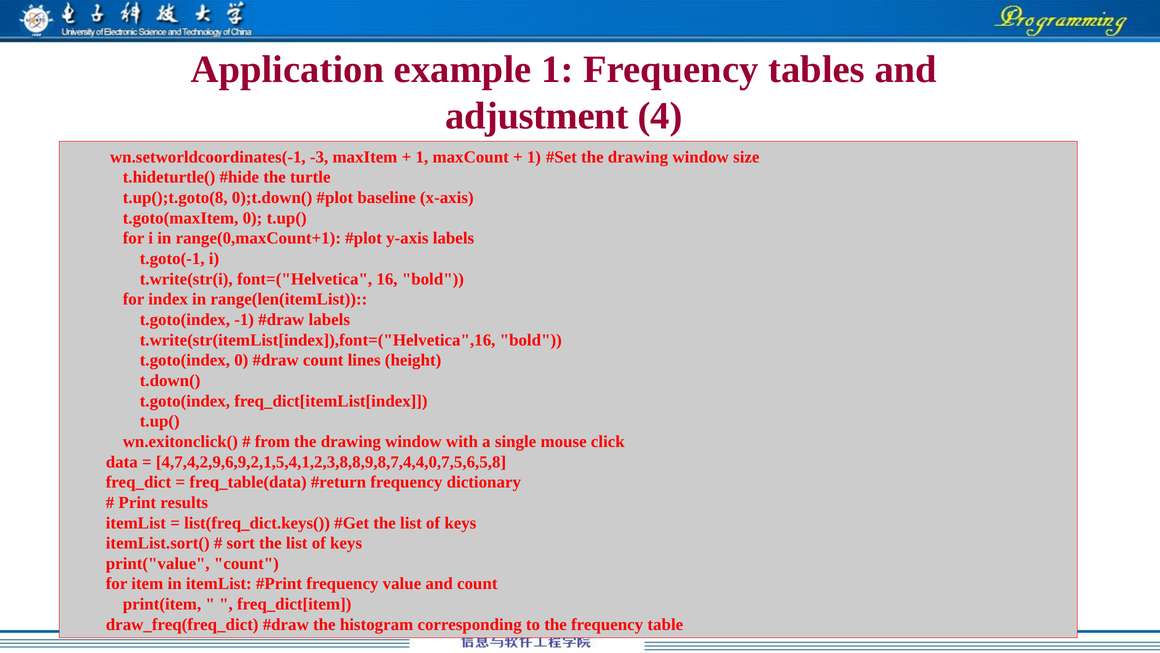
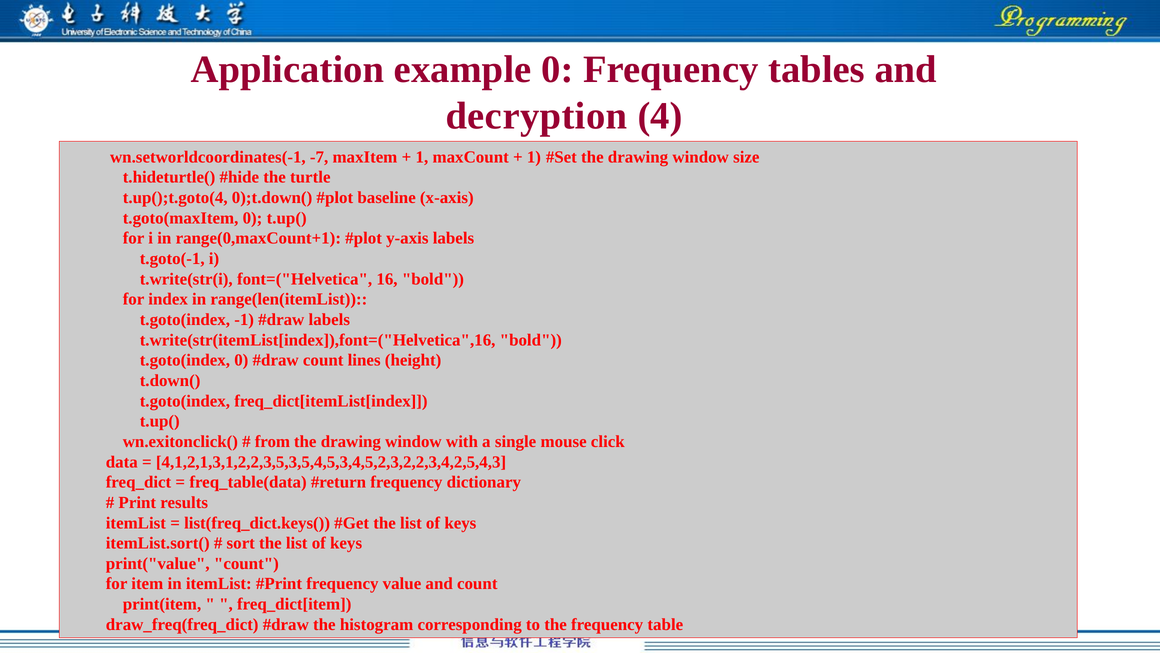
example 1: 1 -> 0
adjustment: adjustment -> decryption
-3: -3 -> -7
t.up();t.goto(8: t.up();t.goto(8 -> t.up();t.goto(4
4,7,4,2,9,6,9,2,1,5,4,1,2,3,8,8,9,8,7,4,4,0,7,5,6,5,8: 4,7,4,2,9,6,9,2,1,5,4,1,2,3,8,8,9,8,7,4,4,0,7,5,6,5,8 -> 4,1,2,1,3,1,2,2,3,5,3,5,4,5,3,4,5,2,3,2,2,3,4,2,5,4,3
